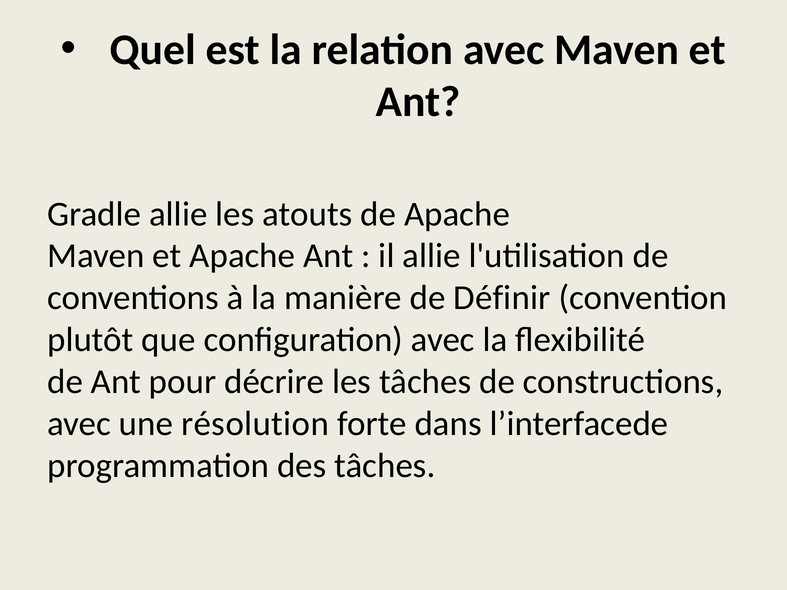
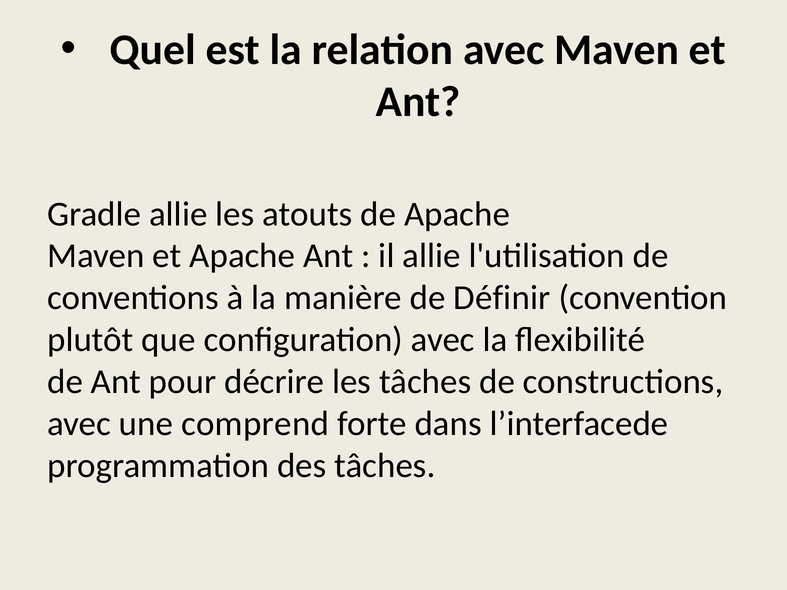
résolution: résolution -> comprend
